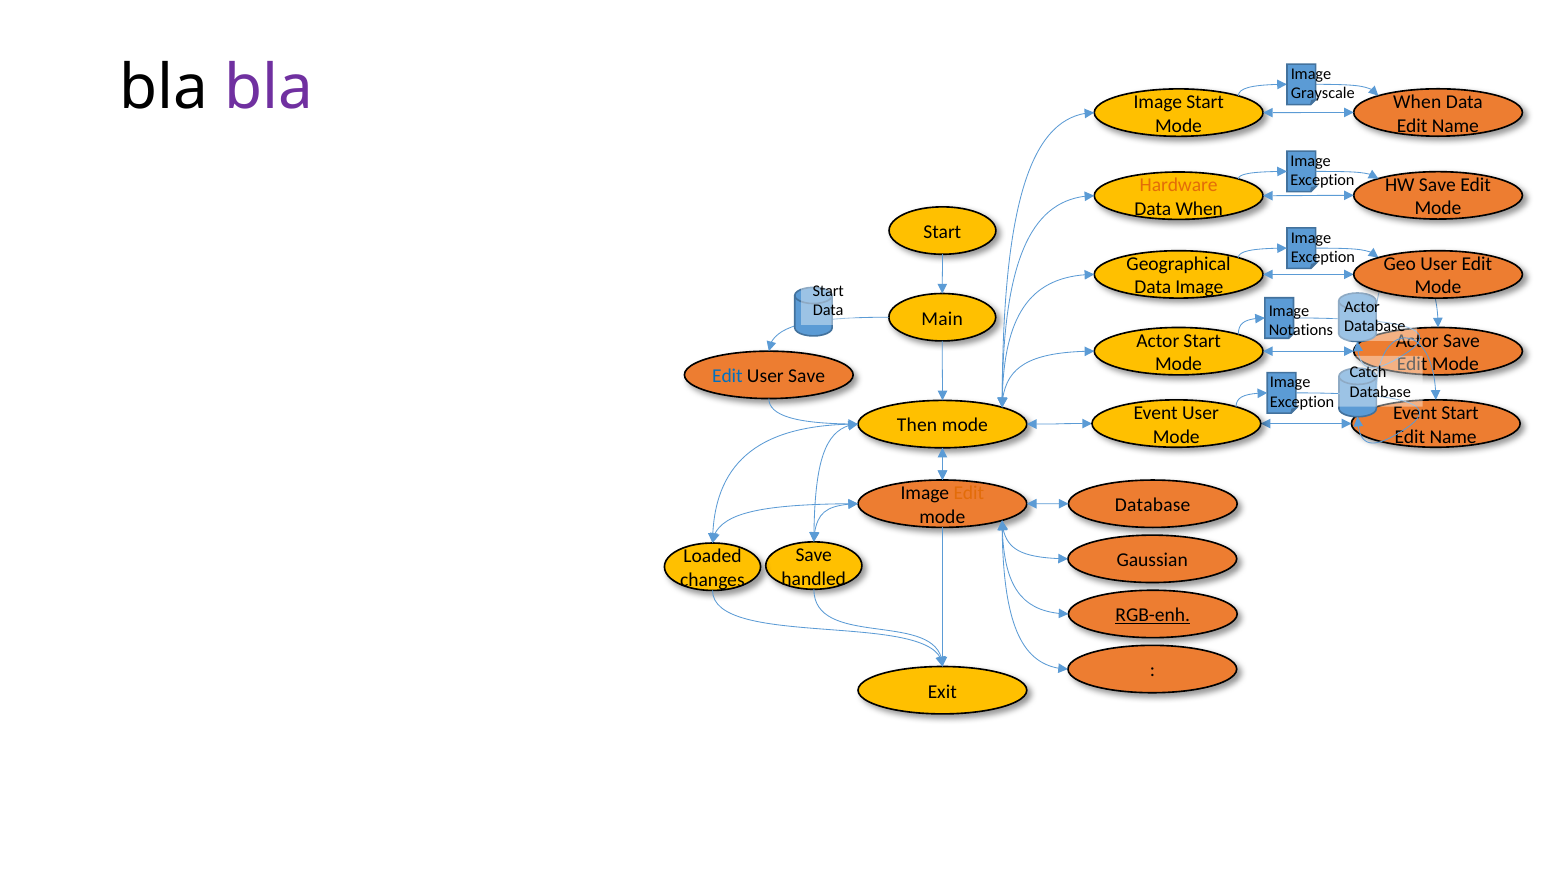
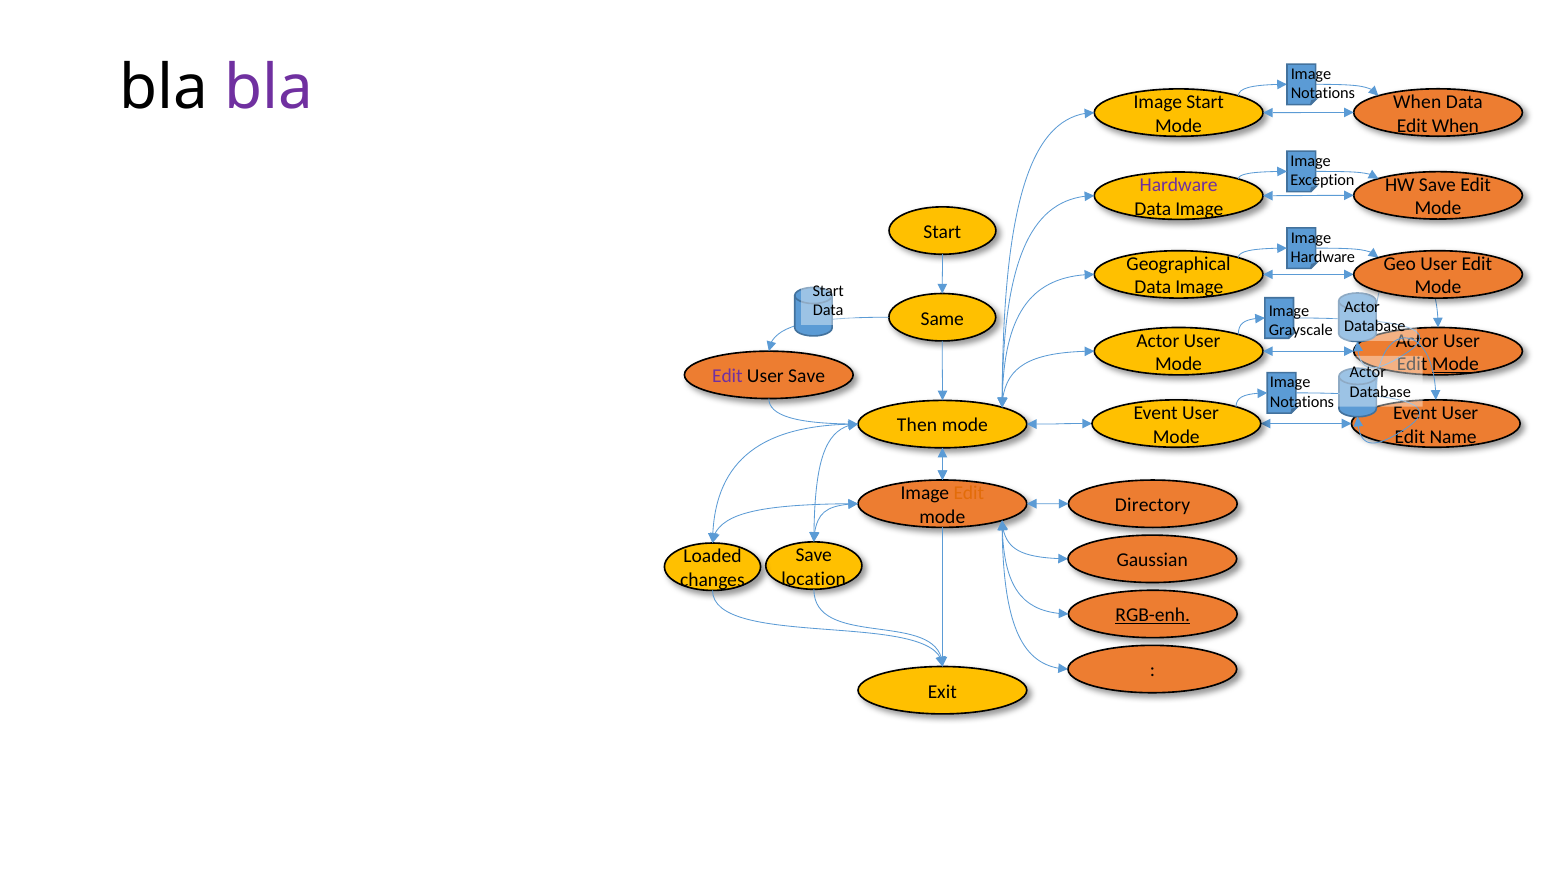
Grayscale at (1323, 93): Grayscale -> Notations
Name at (1455, 126): Name -> When
Hardware at (1179, 185) colour: orange -> purple
When at (1199, 209): When -> Image
Exception at (1323, 257): Exception -> Hardware
Main: Main -> Same
Notations: Notations -> Grayscale
Start at (1202, 341): Start -> User
Save at (1462, 341): Save -> User
Mode at (1455, 364) underline: none -> present
Catch at (1368, 373): Catch -> Actor
Edit at (727, 376) colour: blue -> purple
Exception at (1302, 402): Exception -> Notations
Start at (1460, 413): Start -> User
Database at (1153, 505): Database -> Directory
handled: handled -> location
